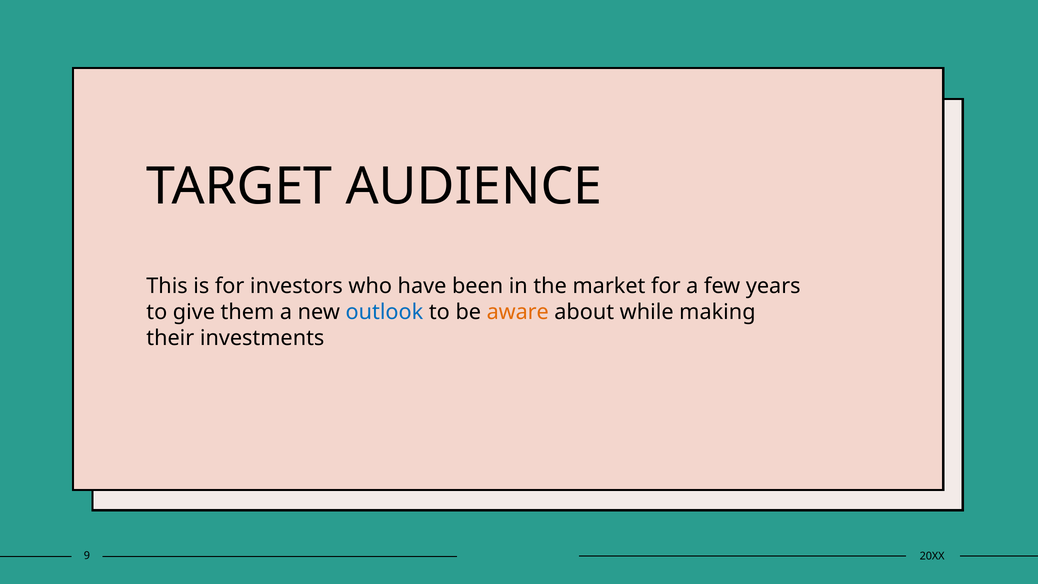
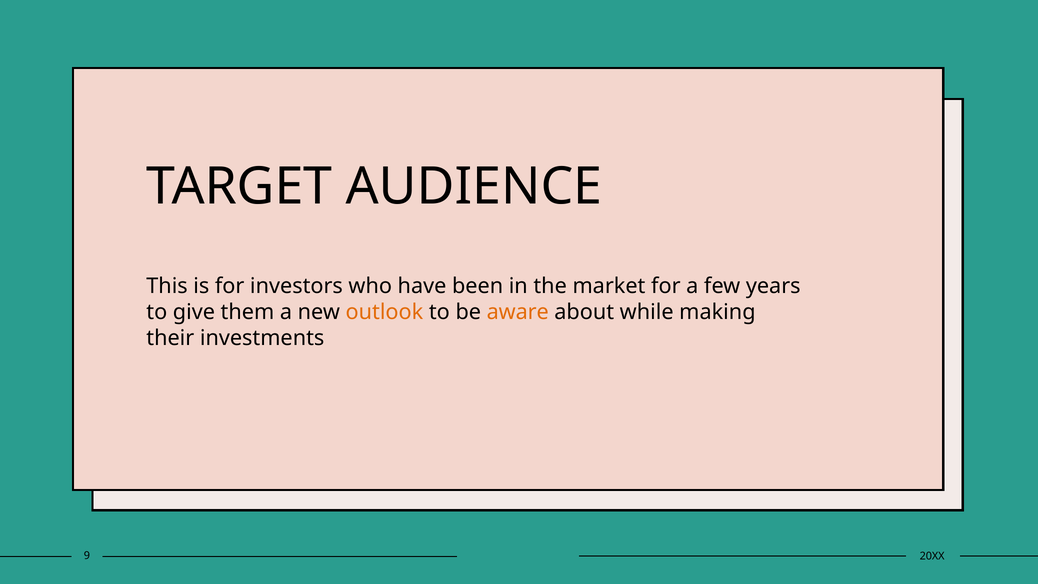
outlook colour: blue -> orange
